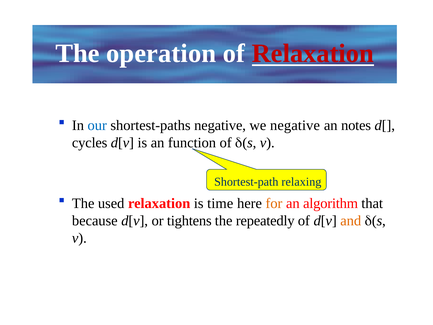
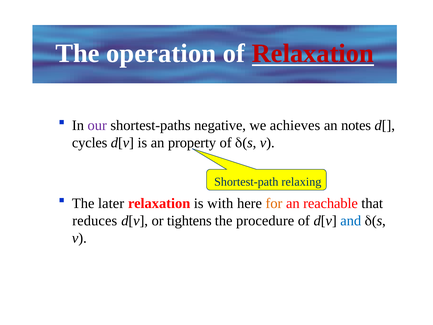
our colour: blue -> purple
we negative: negative -> achieves
function: function -> property
used: used -> later
time: time -> with
algorithm: algorithm -> reachable
because: because -> reduces
repeatedly: repeatedly -> procedure
and colour: orange -> blue
